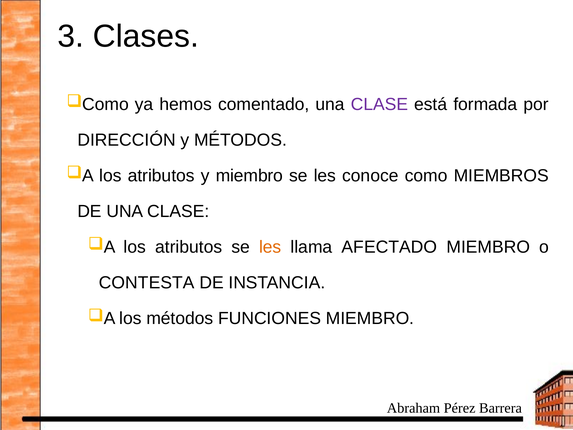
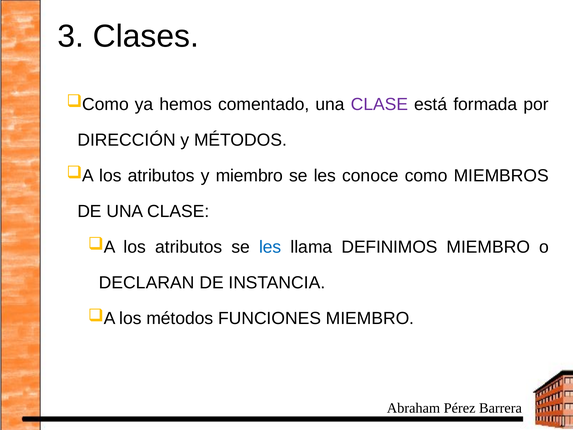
les at (270, 247) colour: orange -> blue
AFECTADO: AFECTADO -> DEFINIMOS
CONTESTA: CONTESTA -> DECLARAN
